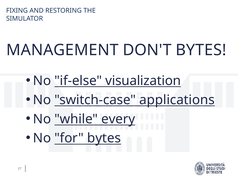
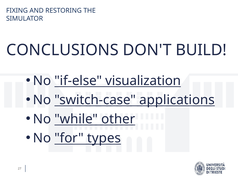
MANAGEMENT: MANAGEMENT -> CONCLUSIONS
DON'T BYTES: BYTES -> BUILD
every: every -> other
for bytes: bytes -> types
